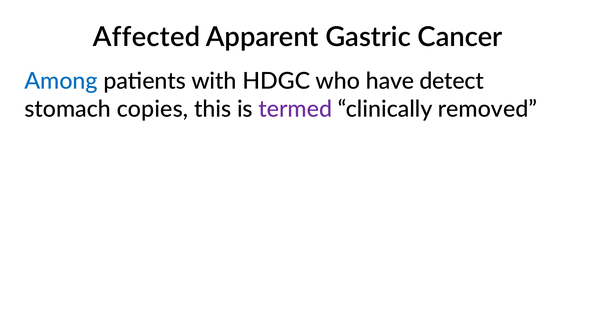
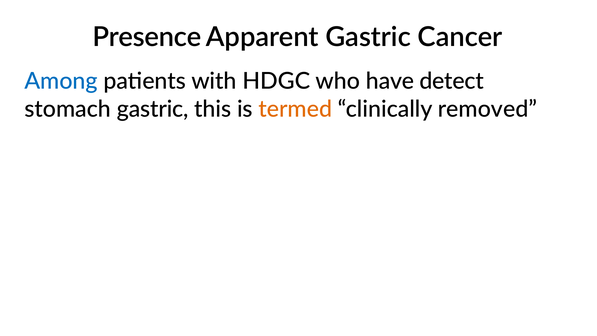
Affected: Affected -> Presence
stomach copies: copies -> gastric
termed colour: purple -> orange
